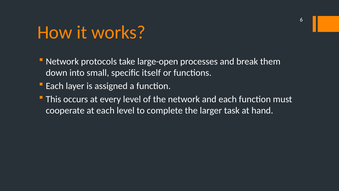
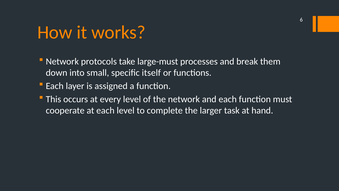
large-open: large-open -> large-must
